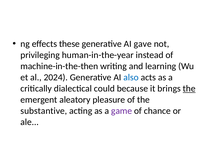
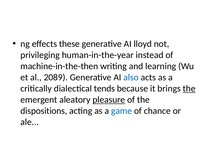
gave: gave -> lloyd
2024: 2024 -> 2089
could: could -> tends
pleasure underline: none -> present
substantive: substantive -> dispositions
game colour: purple -> blue
